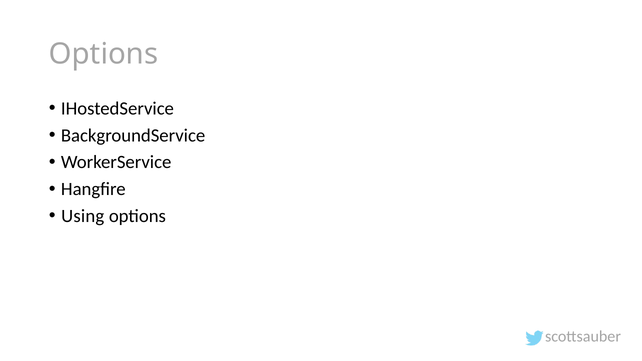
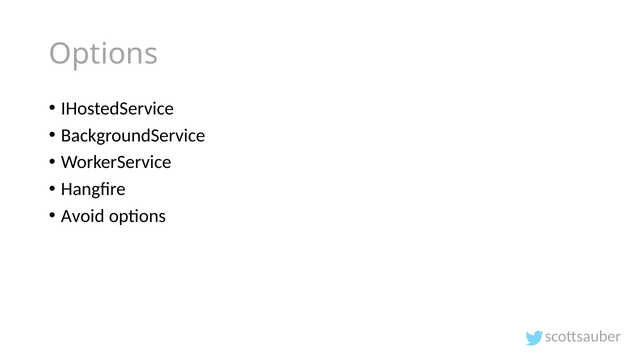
Using: Using -> Avoid
